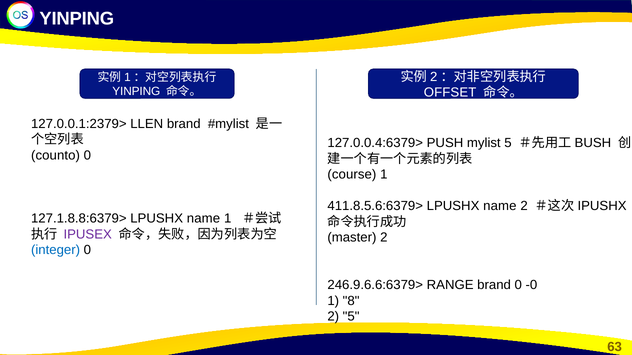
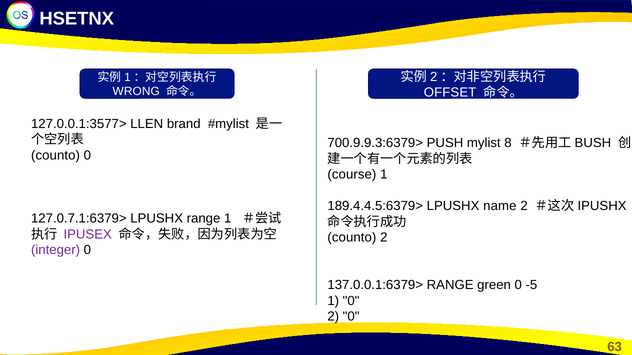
YINPING at (77, 19): YINPING -> HSETNX
YINPING at (136, 92): YINPING -> WRONG
127.0.0.1:2379>: 127.0.0.1:2379> -> 127.0.0.1:3577>
127.0.0.4:6379>: 127.0.0.4:6379> -> 700.9.9.3:6379>
mylist 5: 5 -> 8
411.8.5.6:6379>: 411.8.5.6:6379> -> 189.4.4.5:6379>
127.1.8.8:6379>: 127.1.8.8:6379> -> 127.0.7.1:6379>
name at (203, 219): name -> range
master at (352, 238): master -> counto
integer colour: blue -> purple
246.9.6.6:6379>: 246.9.6.6:6379> -> 137.0.0.1:6379>
RANGE brand: brand -> green
-0: -0 -> -5
1 8: 8 -> 0
2 5: 5 -> 0
